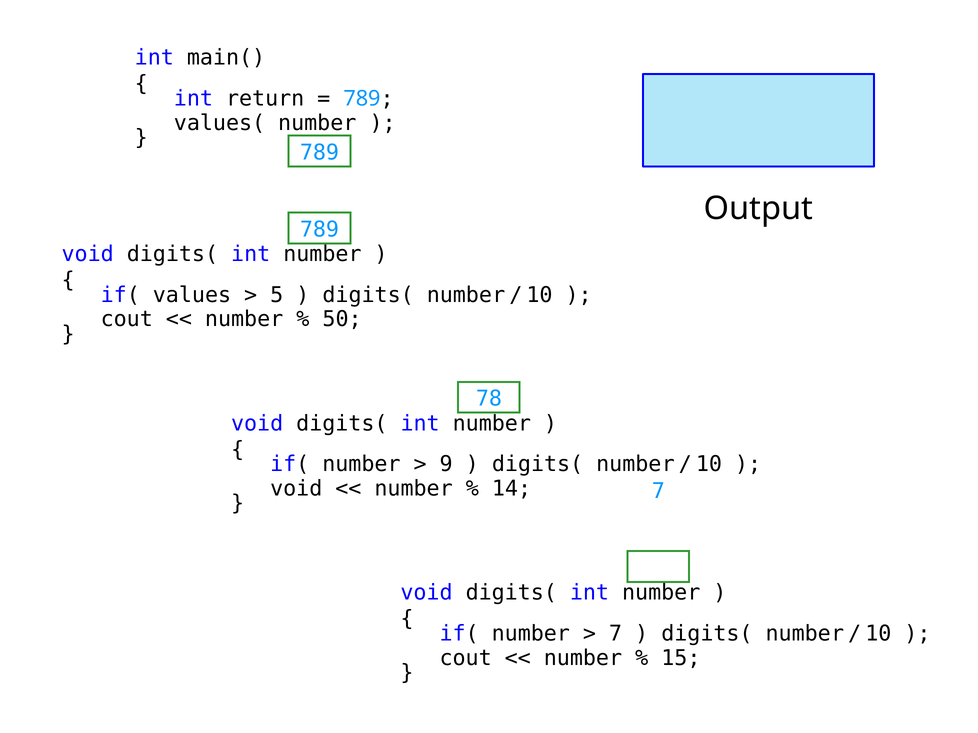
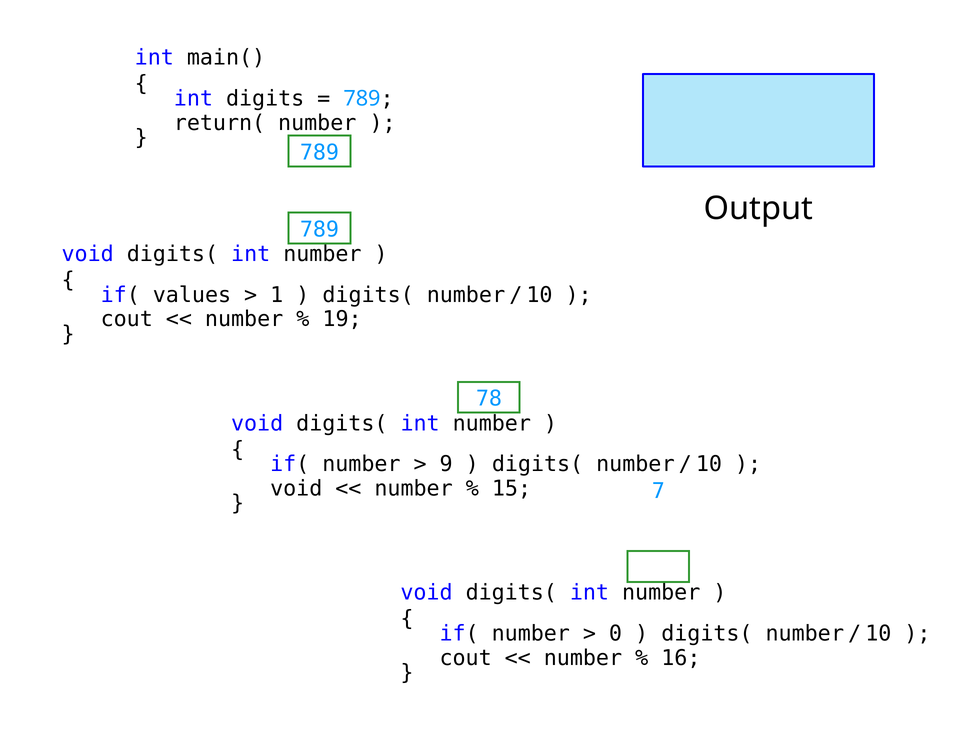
return: return -> digits
values(: values( -> return(
5: 5 -> 1
50: 50 -> 19
14: 14 -> 15
7 at (616, 634): 7 -> 0
15: 15 -> 16
